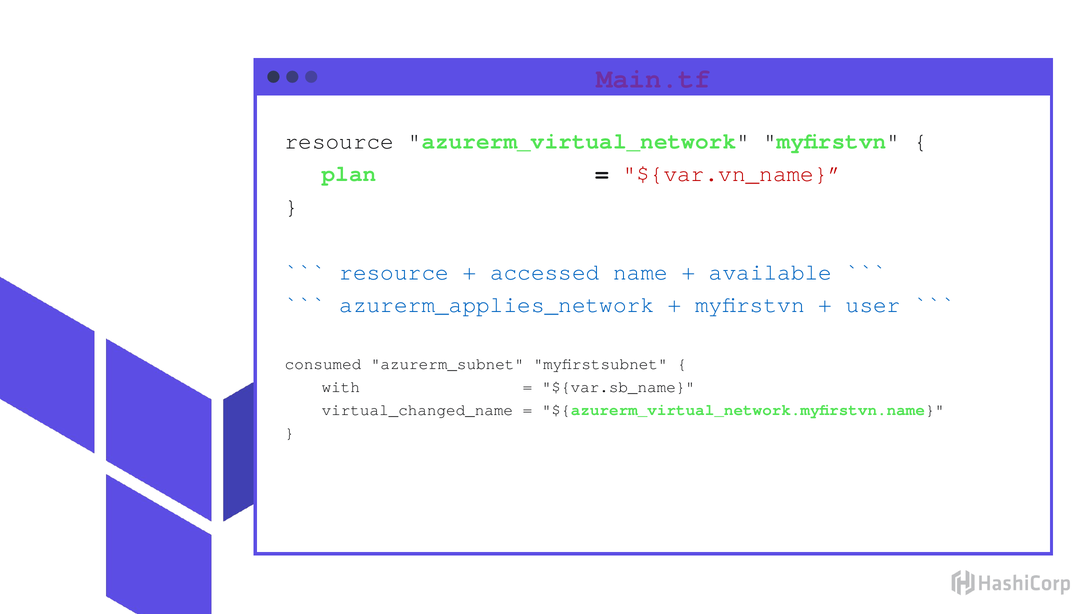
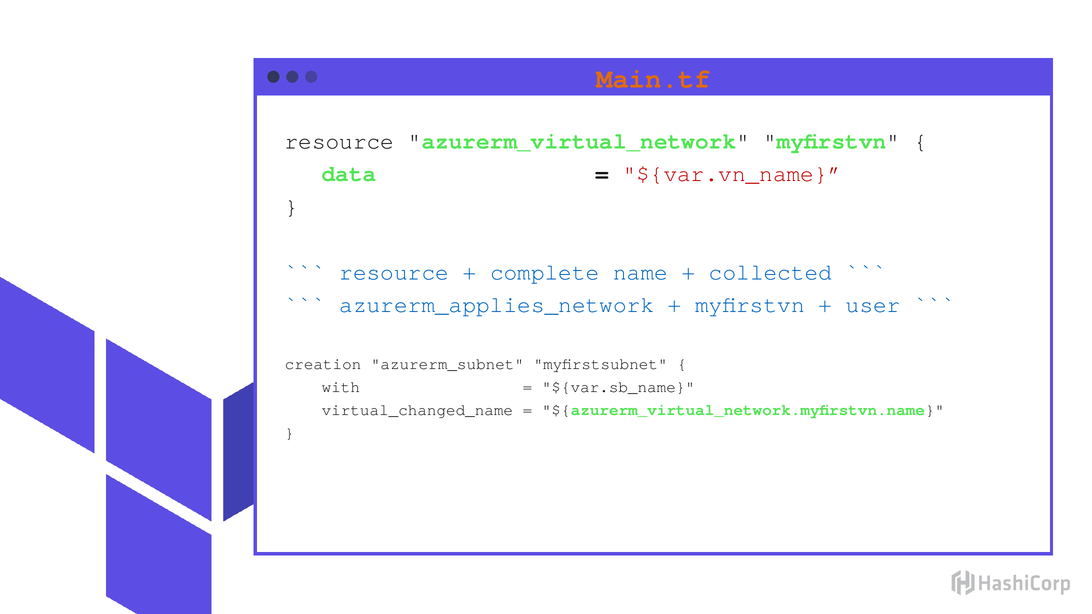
Main.tf colour: purple -> orange
plan: plan -> data
accessed: accessed -> complete
available: available -> collected
consumed: consumed -> creation
